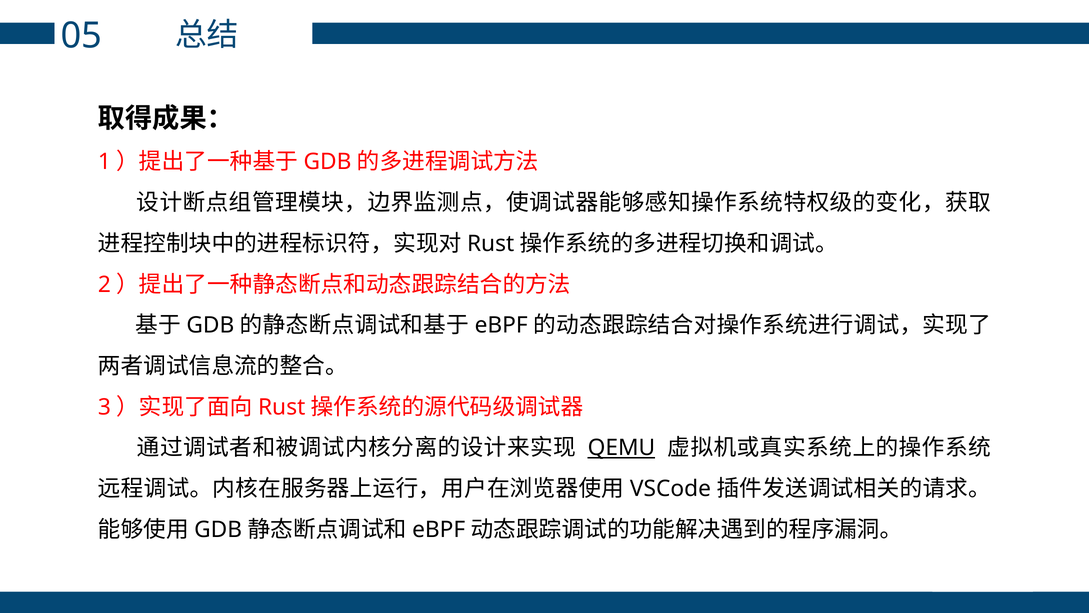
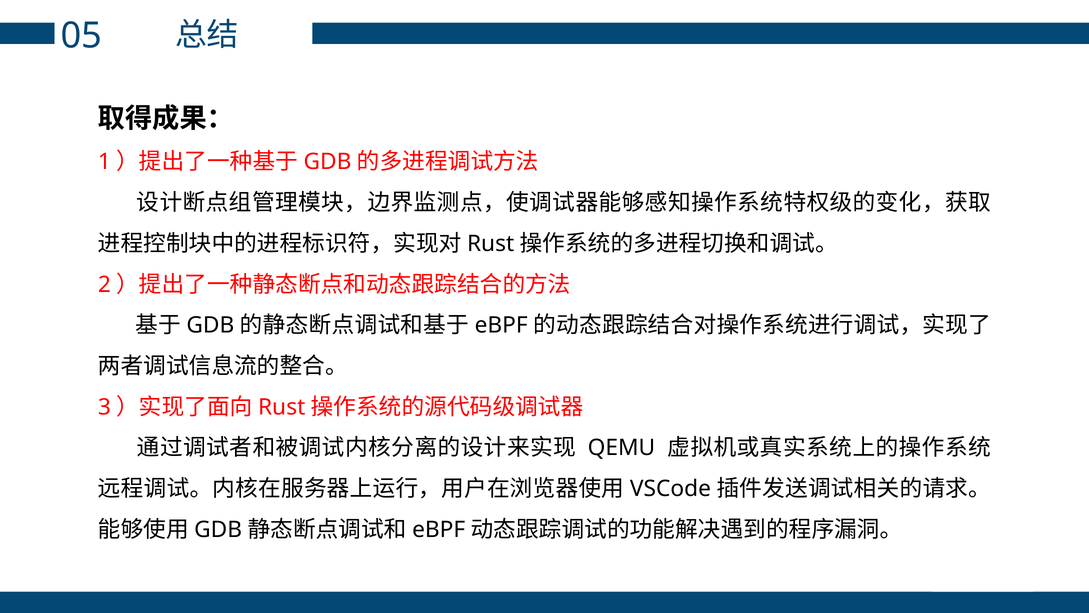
QEMU underline: present -> none
